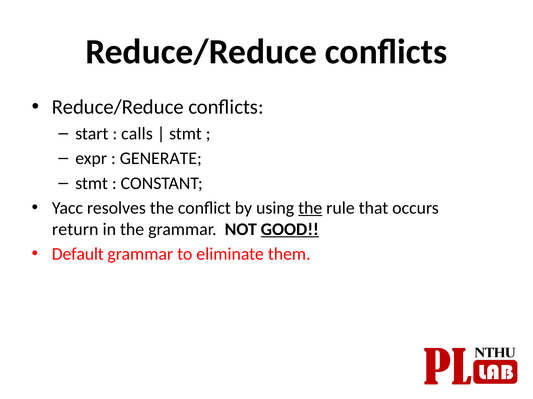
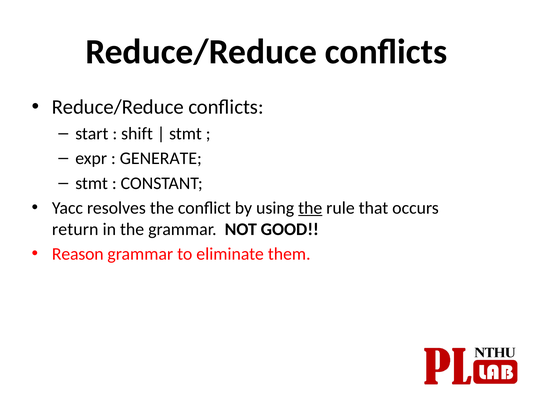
calls: calls -> shift
GOOD underline: present -> none
Default: Default -> Reason
